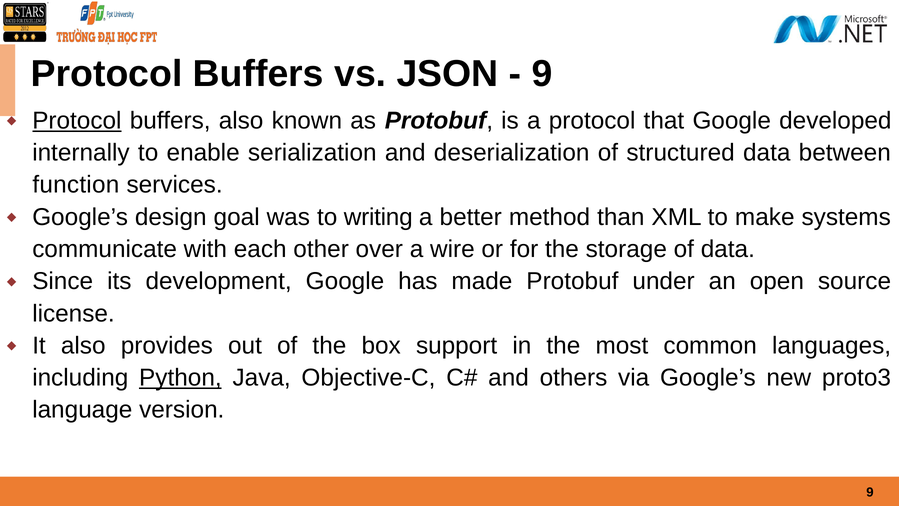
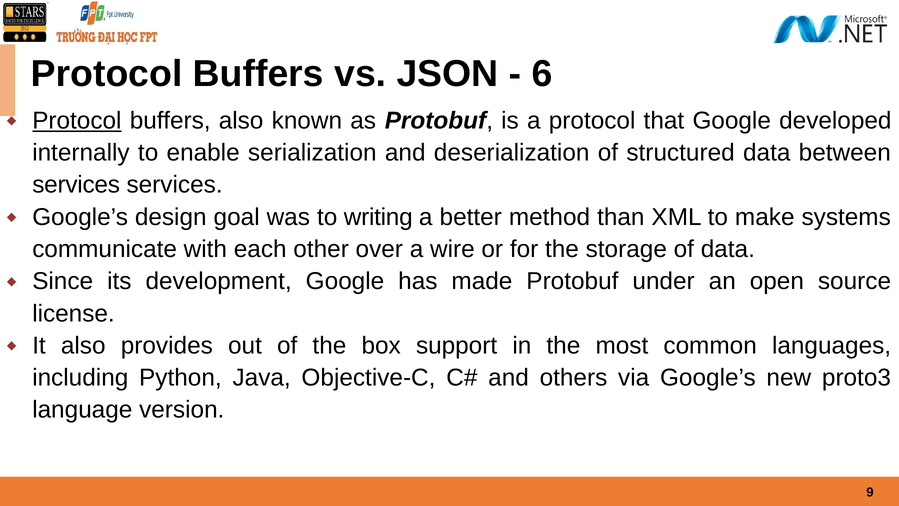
9 at (542, 74): 9 -> 6
function at (76, 185): function -> services
Python underline: present -> none
